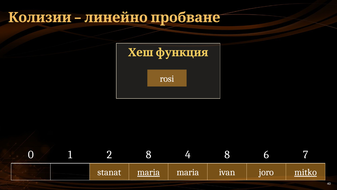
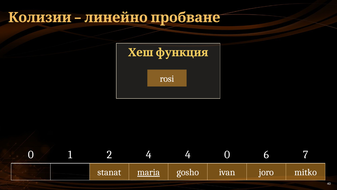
2 8: 8 -> 4
4 8: 8 -> 0
stanat maria: maria -> gosho
mitko underline: present -> none
